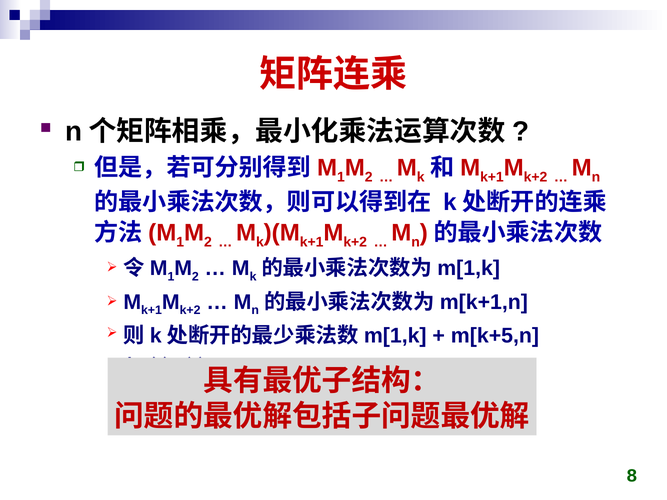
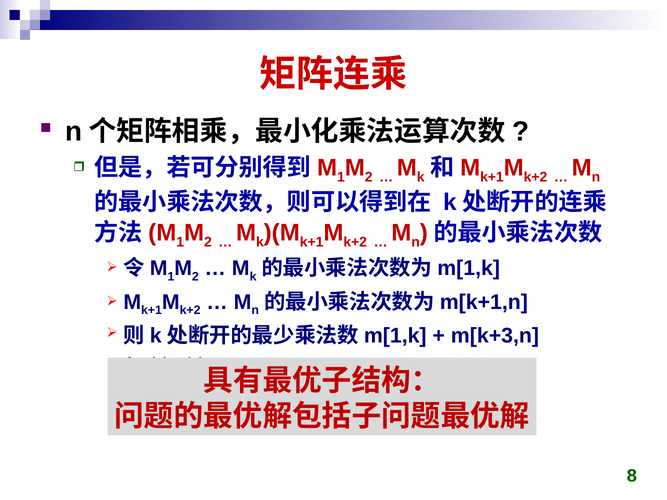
m[k+5,n: m[k+5,n -> m[k+3,n
